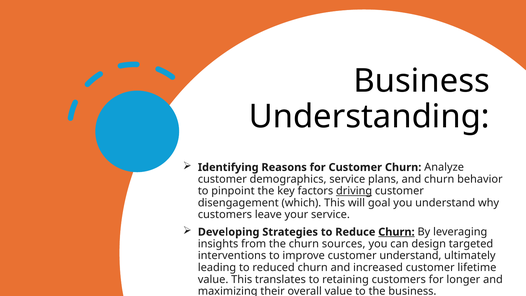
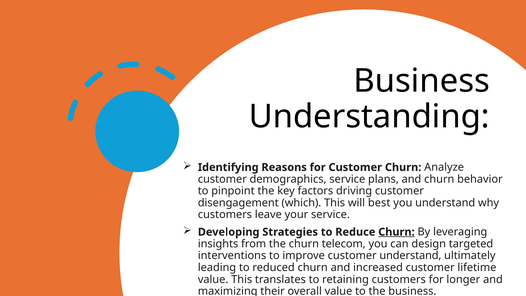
driving underline: present -> none
goal: goal -> best
sources: sources -> telecom
